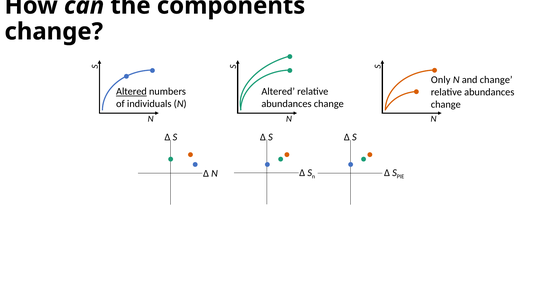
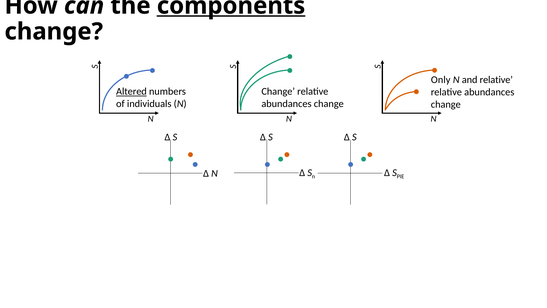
components underline: none -> present
and change: change -> relative
Altered at (278, 91): Altered -> Change
